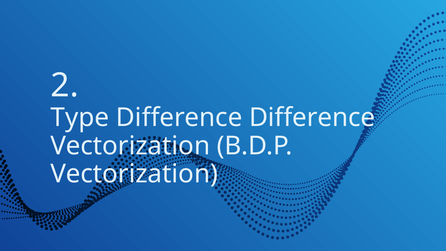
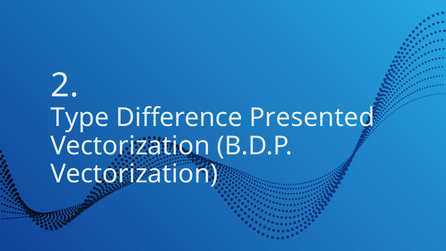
Difference Difference: Difference -> Presented
